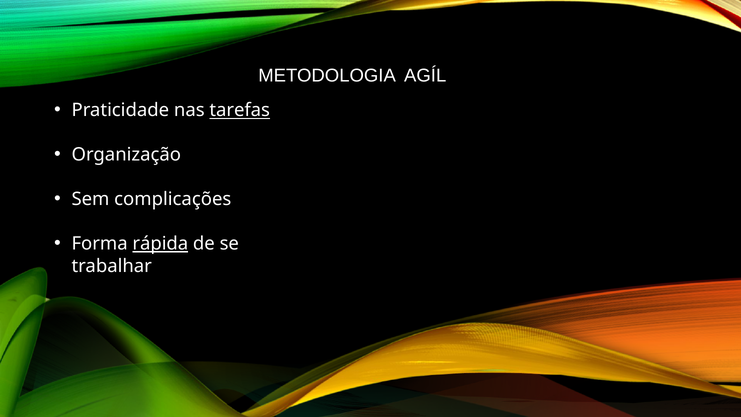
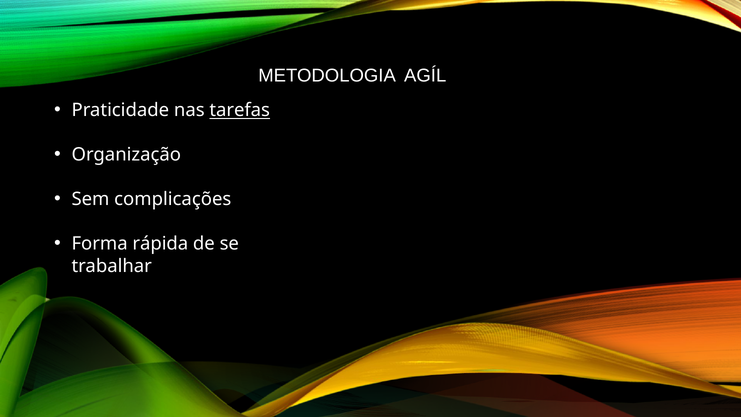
rápida underline: present -> none
